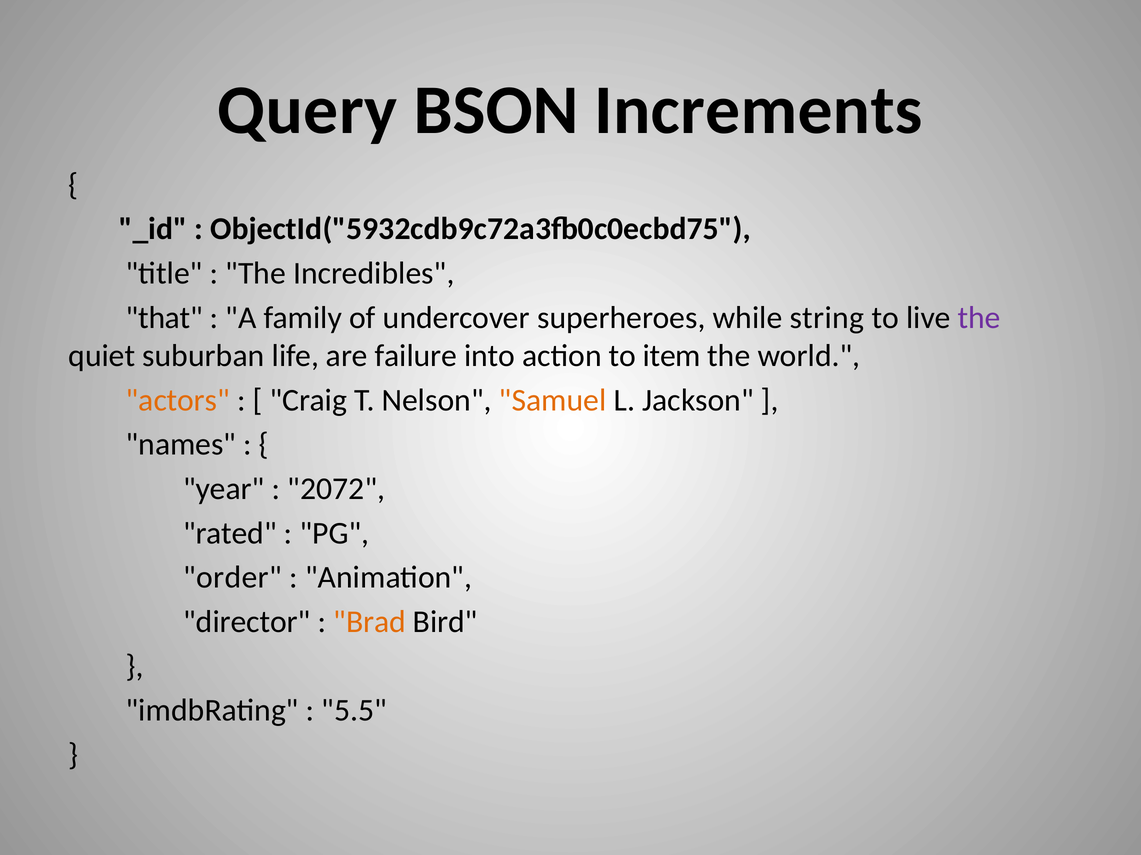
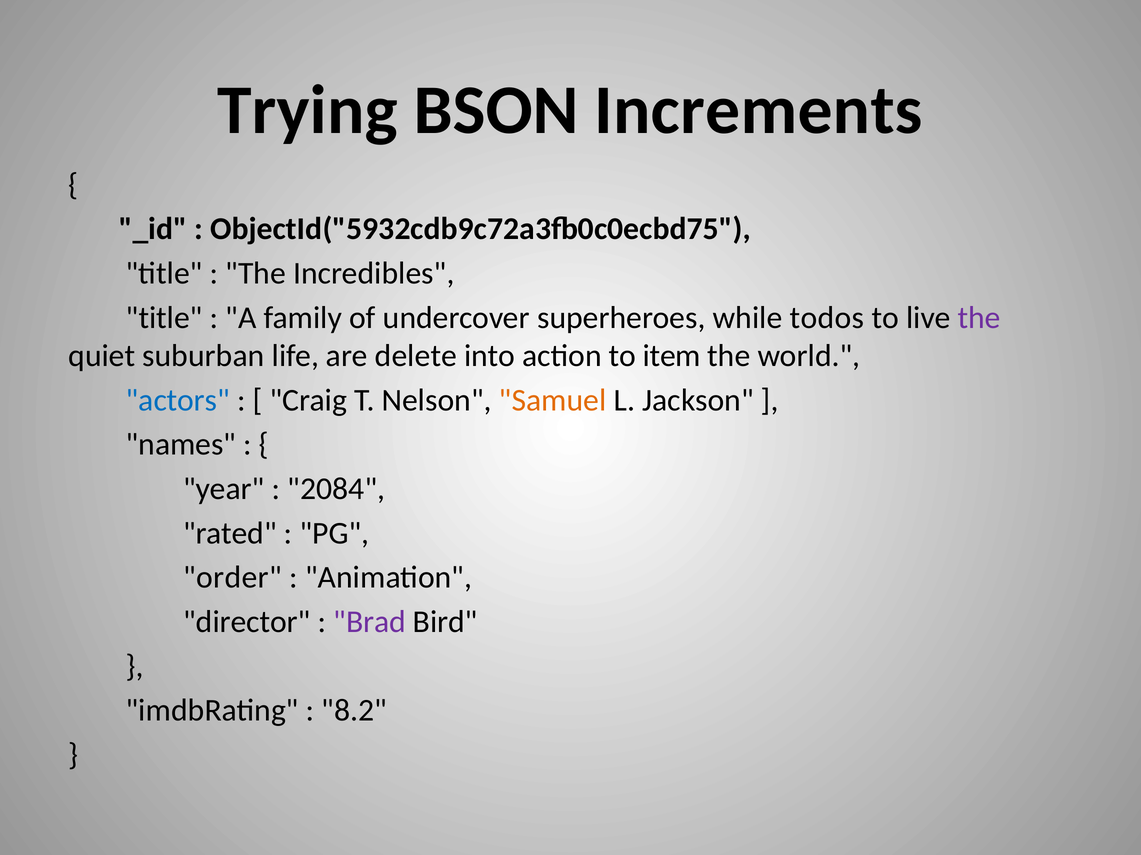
Query: Query -> Trying
that at (164, 318): that -> title
string: string -> todos
failure: failure -> delete
actors colour: orange -> blue
2072: 2072 -> 2084
Brad colour: orange -> purple
5.5: 5.5 -> 8.2
